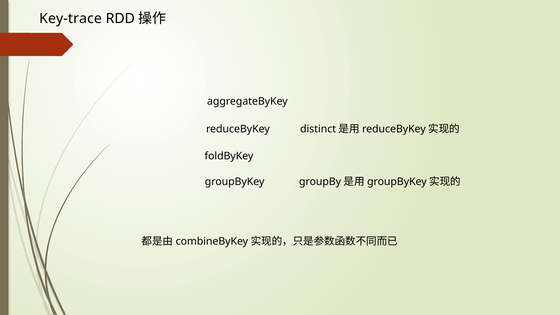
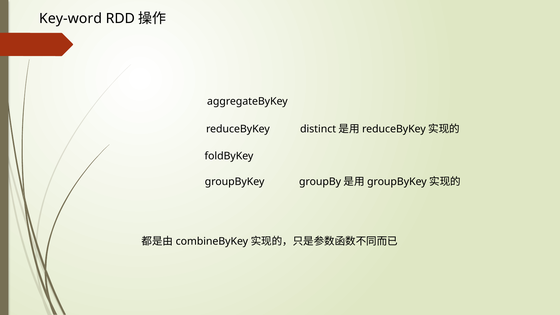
Key-trace: Key-trace -> Key-word
